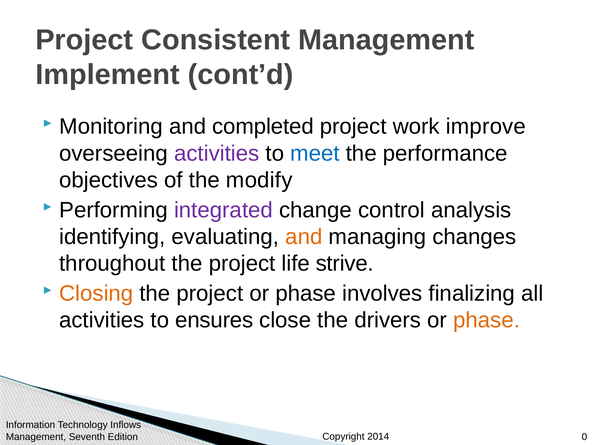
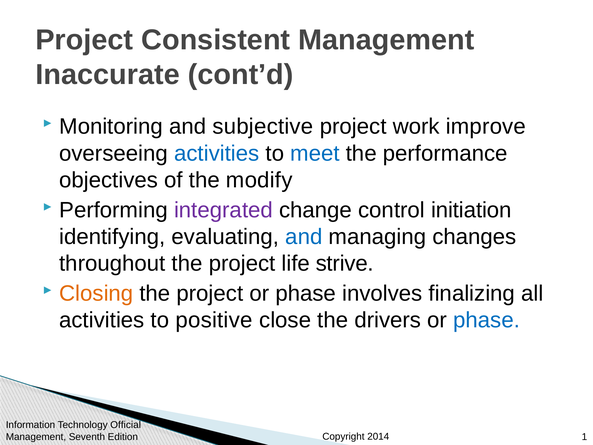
Implement: Implement -> Inaccurate
completed: completed -> subjective
activities at (217, 153) colour: purple -> blue
analysis: analysis -> initiation
and at (304, 237) colour: orange -> blue
ensures: ensures -> positive
phase at (487, 320) colour: orange -> blue
Inflows: Inflows -> Official
0: 0 -> 1
